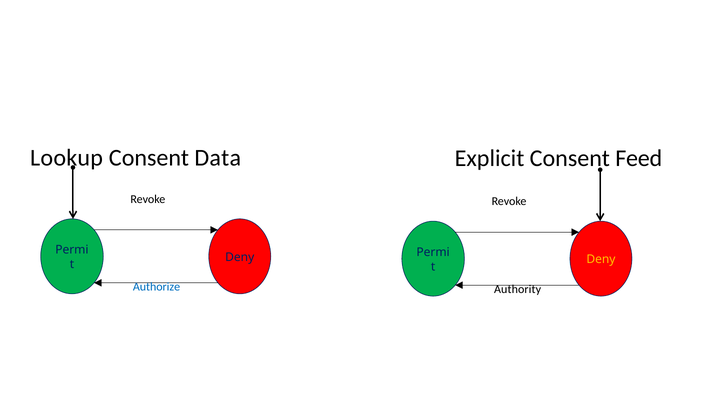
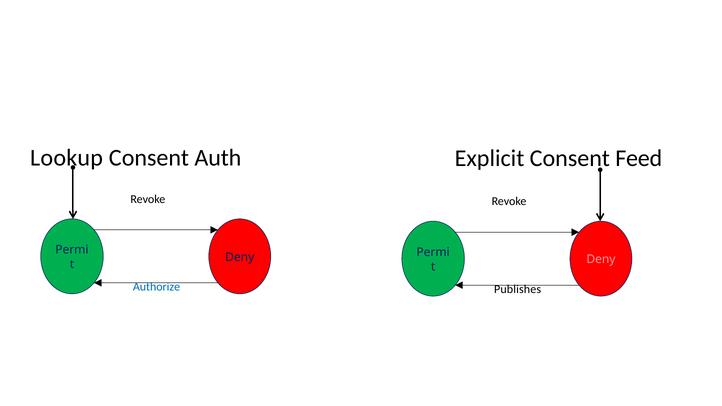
Data: Data -> Auth
Deny at (601, 260) colour: yellow -> pink
Authority: Authority -> Publishes
